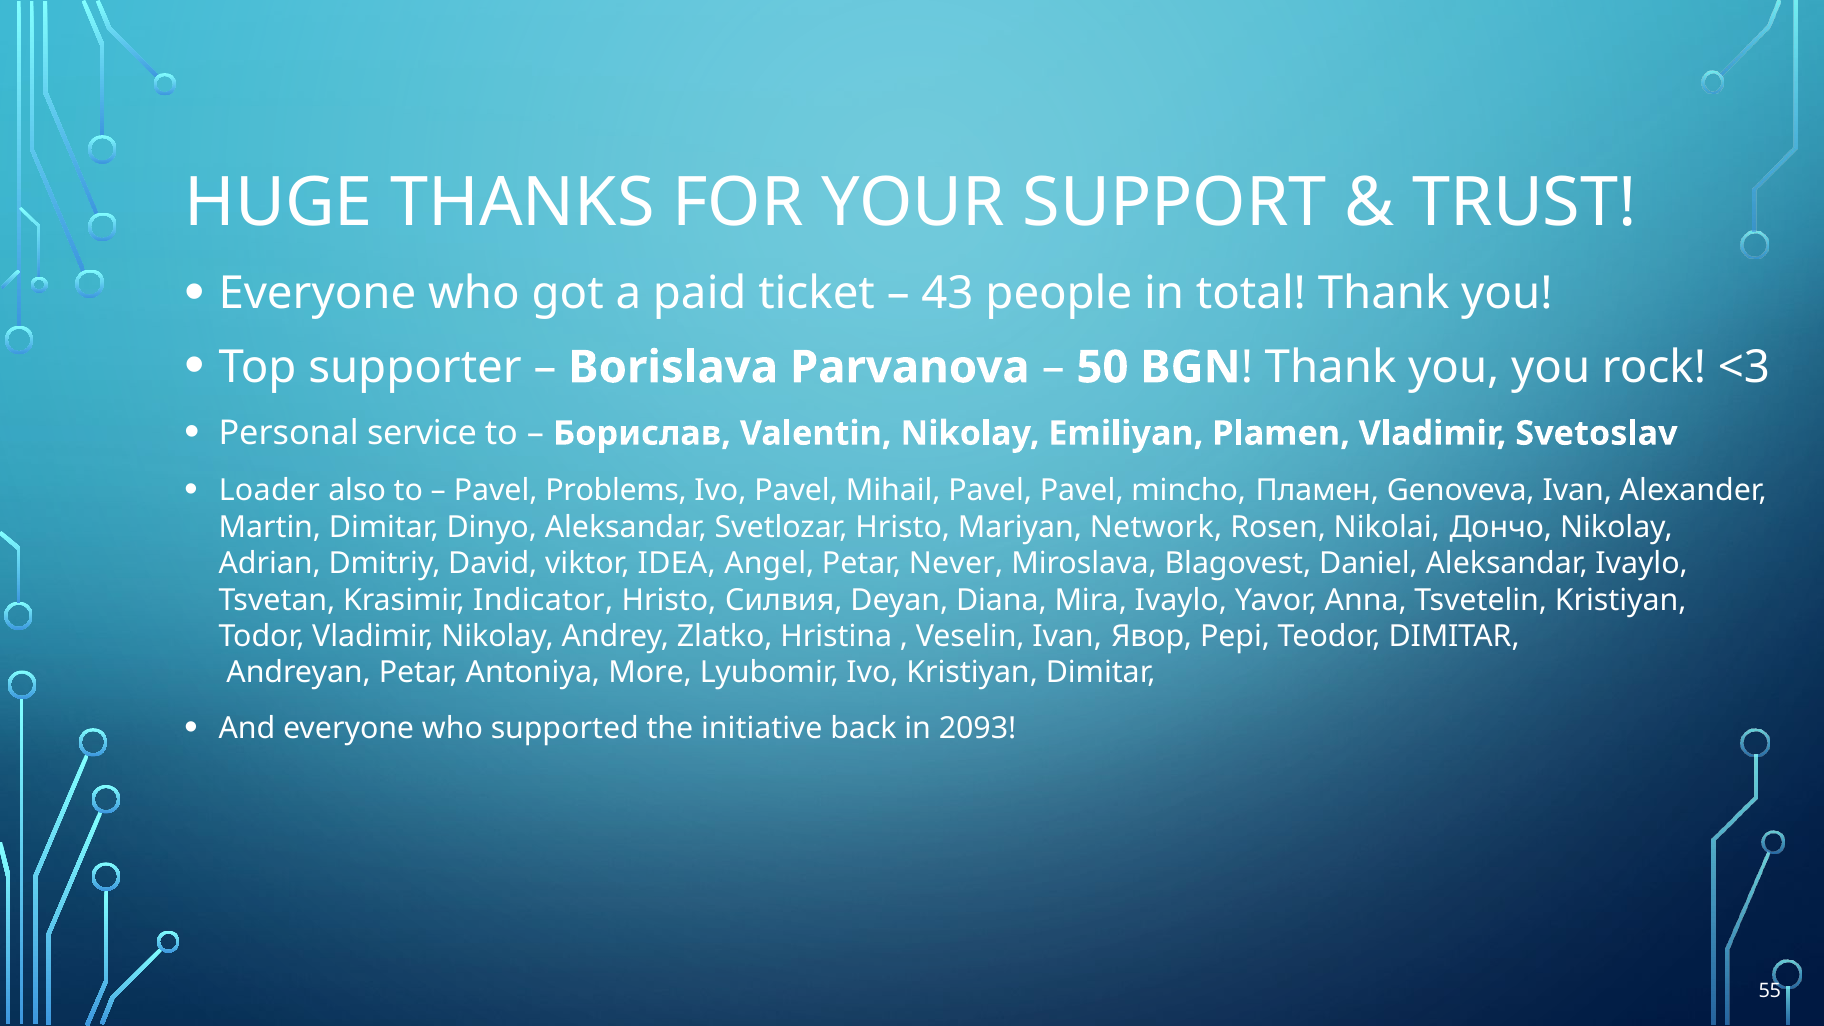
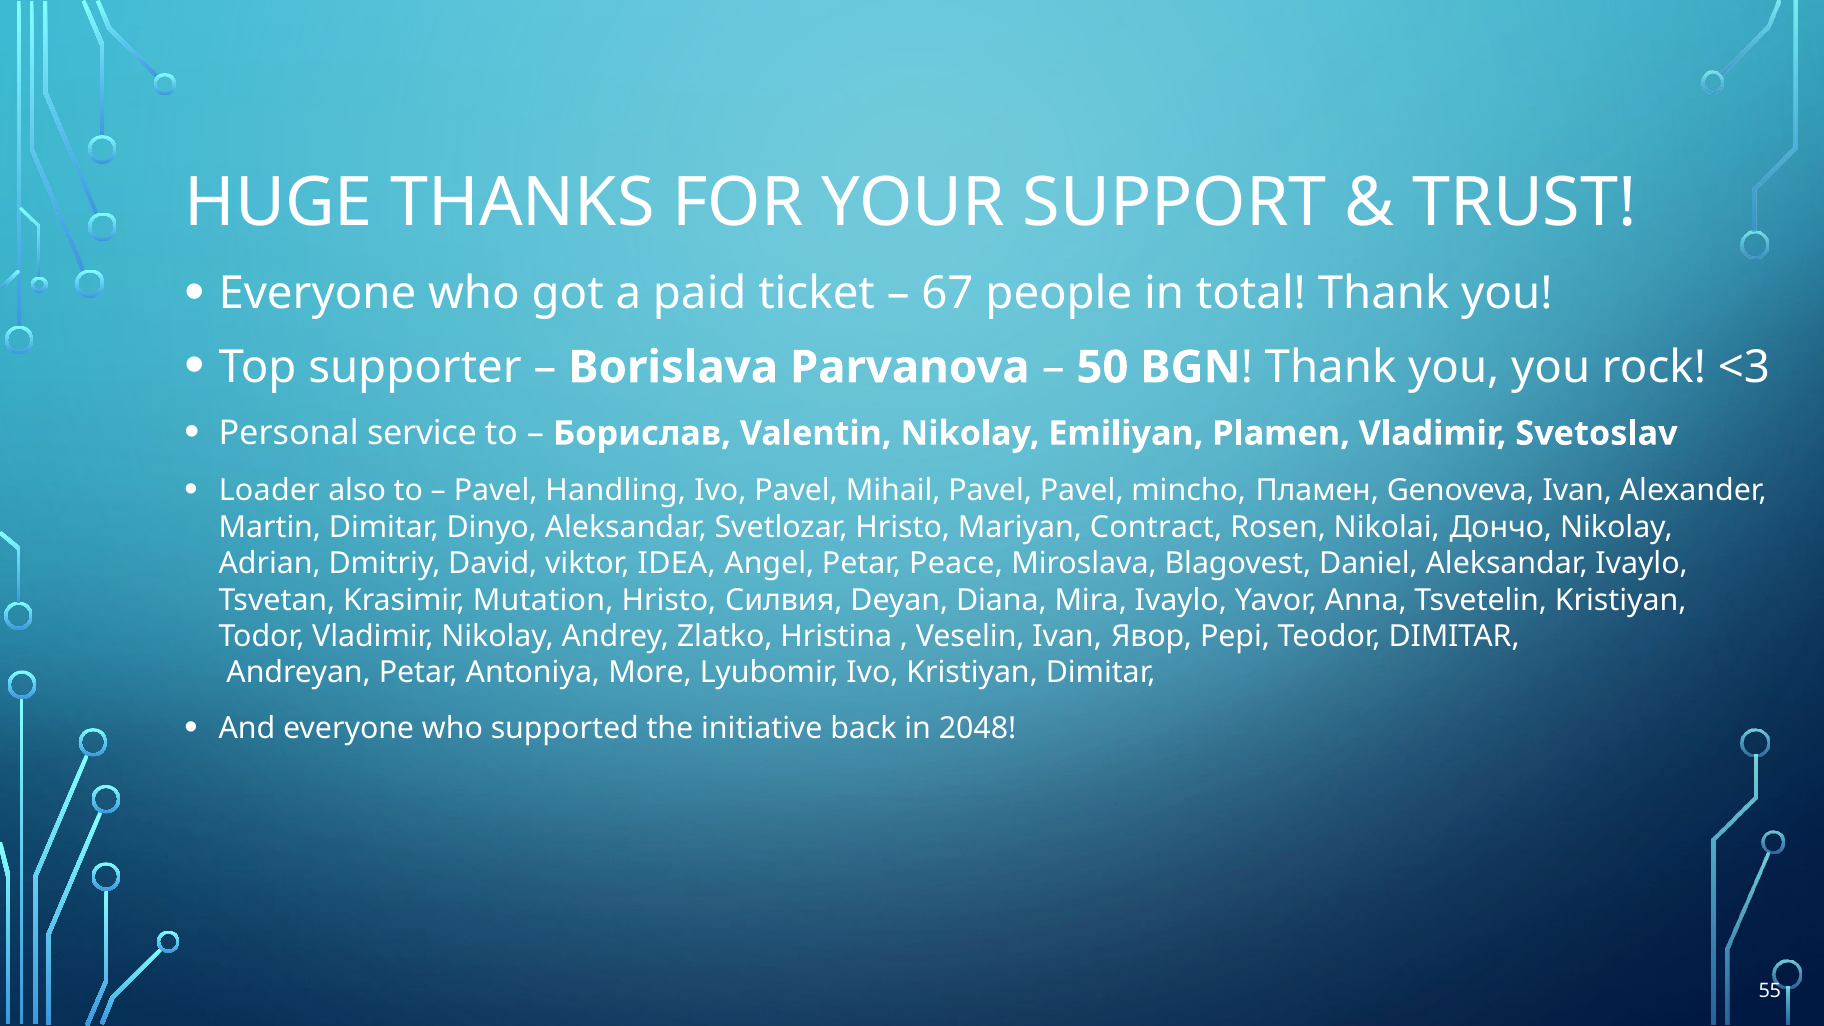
43: 43 -> 67
Problems: Problems -> Handling
Network: Network -> Contract
Never: Never -> Peace
Indicator: Indicator -> Mutation
2093: 2093 -> 2048
